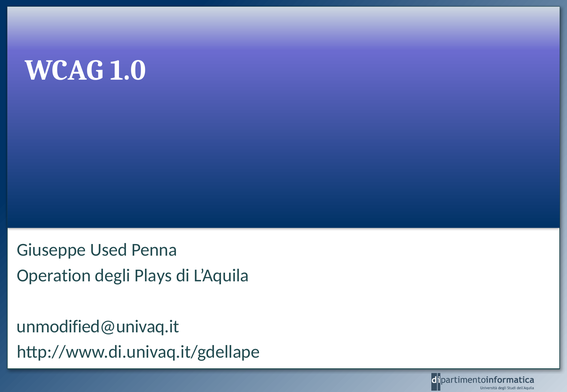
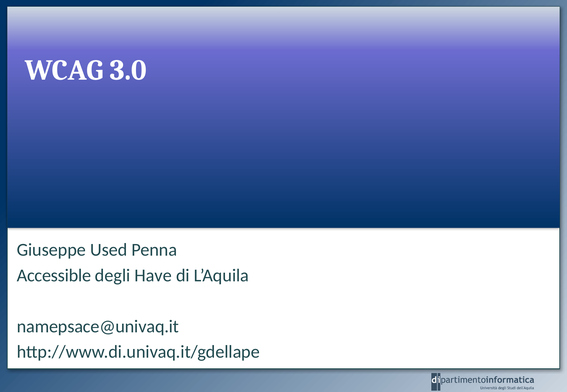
1.0: 1.0 -> 3.0
Operation: Operation -> Accessible
Plays: Plays -> Have
unmodified@univaq.it: unmodified@univaq.it -> namepsace@univaq.it
